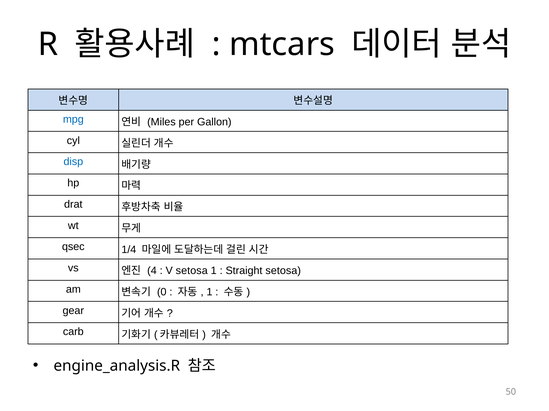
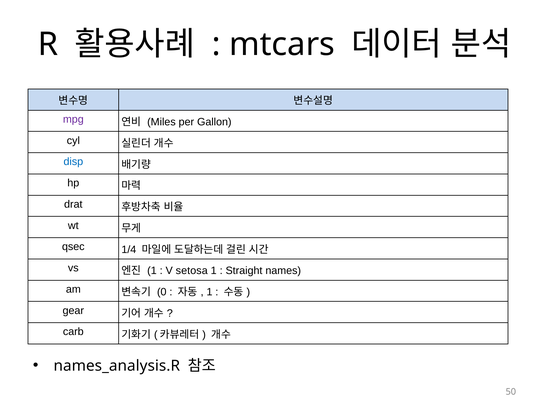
mpg colour: blue -> purple
4 at (152, 271): 4 -> 1
Straight setosa: setosa -> names
engine_analysis.R: engine_analysis.R -> names_analysis.R
